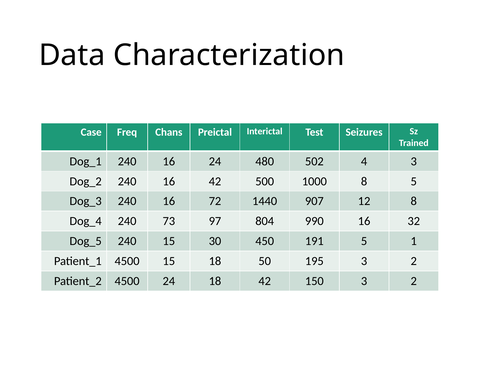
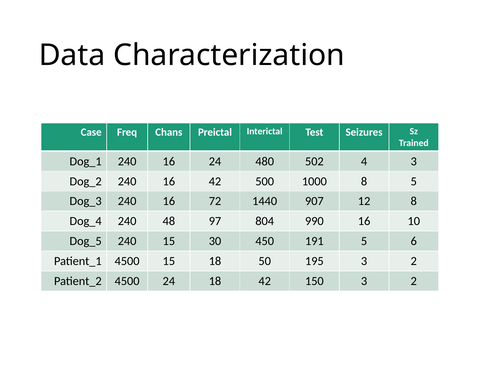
73: 73 -> 48
32: 32 -> 10
1: 1 -> 6
